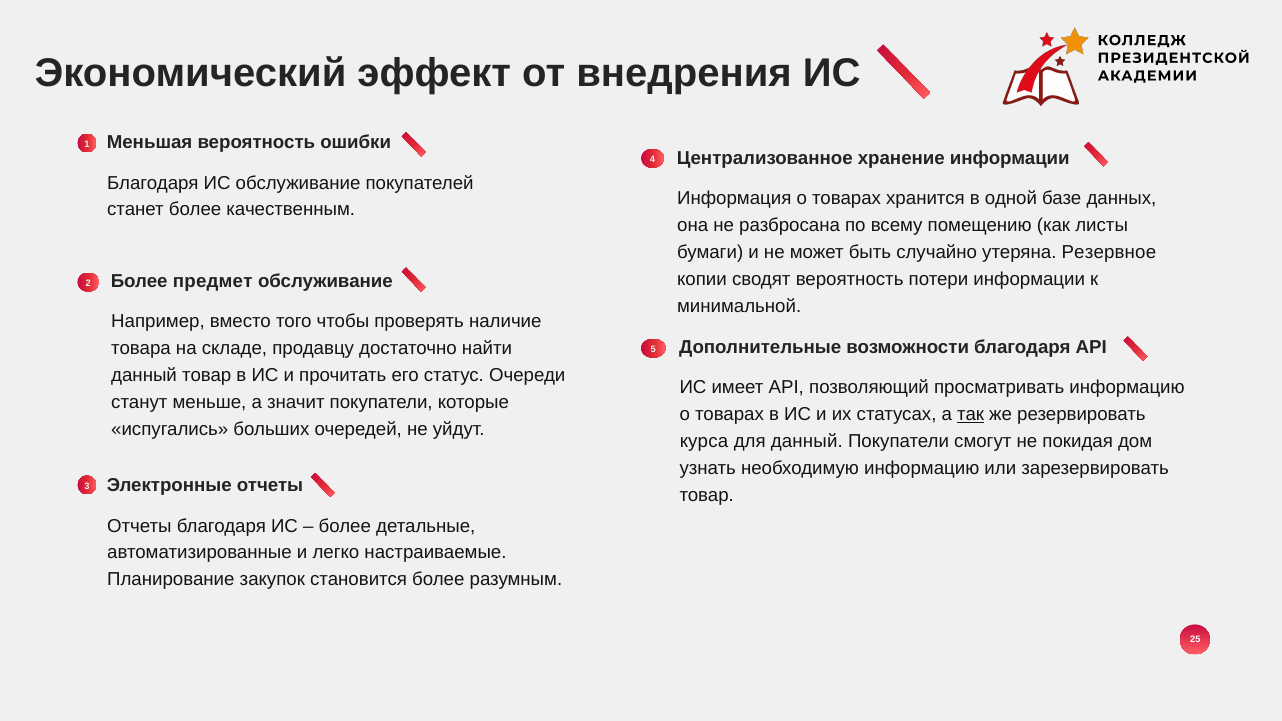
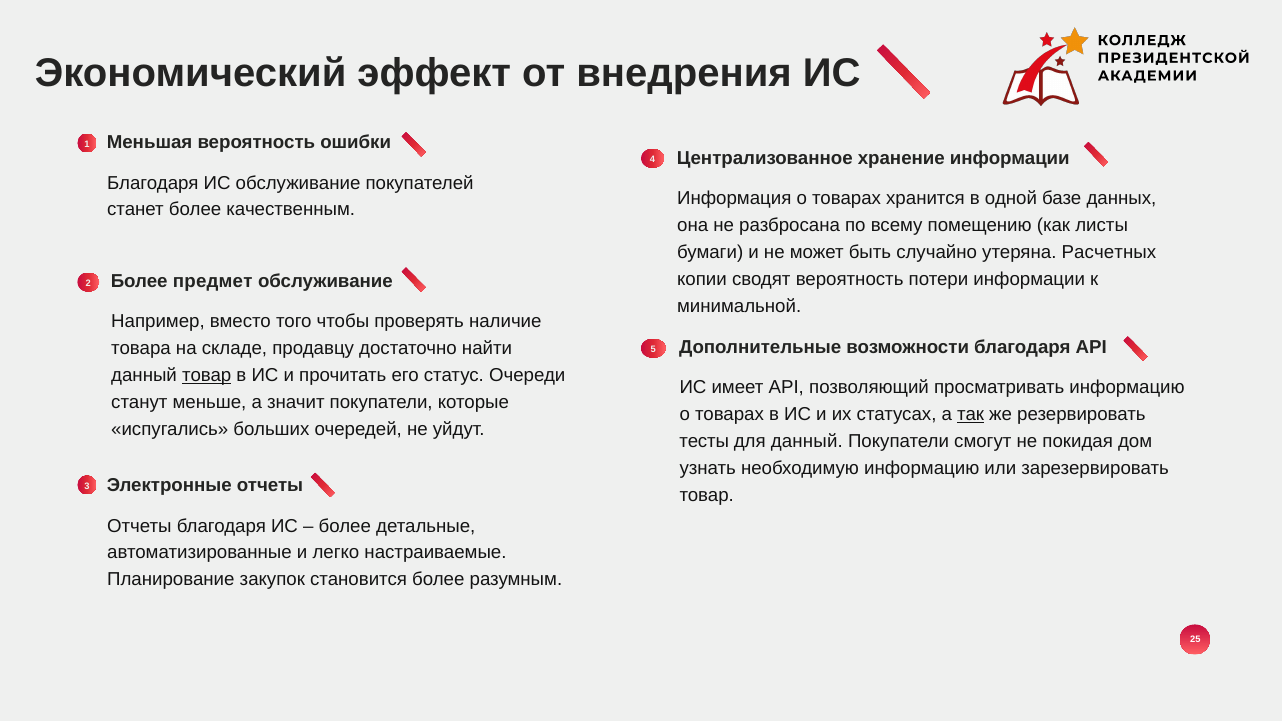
Резервное: Резервное -> Расчетных
товар at (207, 375) underline: none -> present
курса: курса -> тесты
